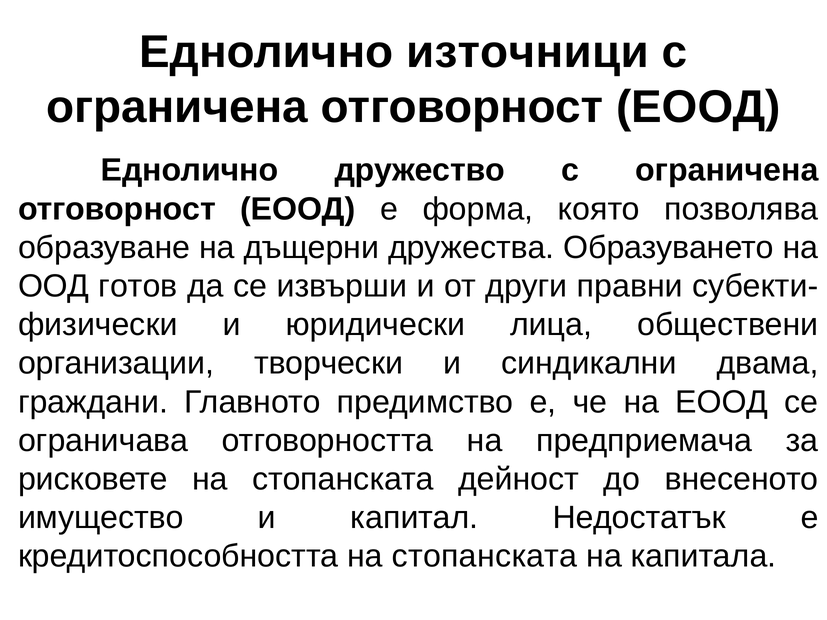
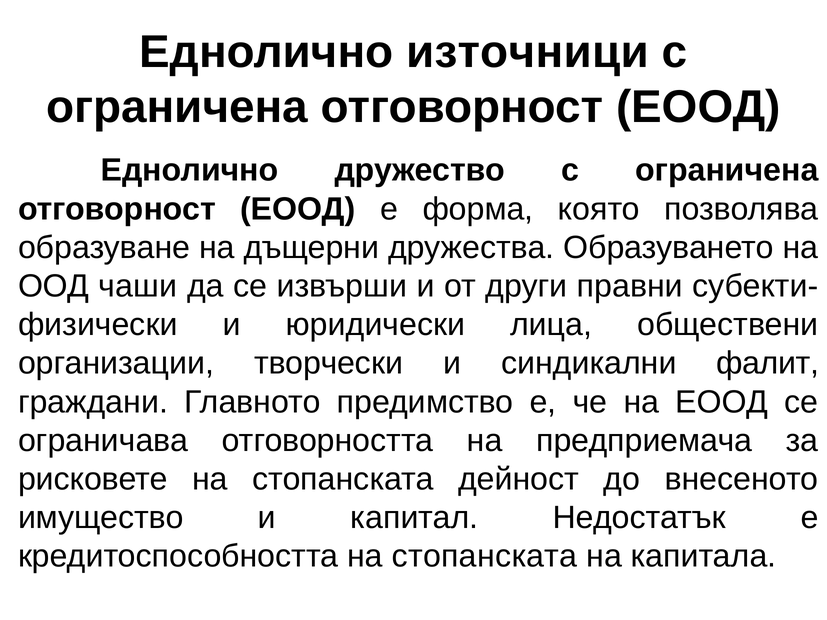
готов: готов -> чаши
двама: двама -> фалит
